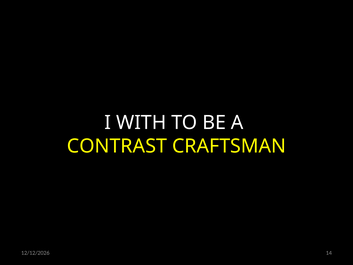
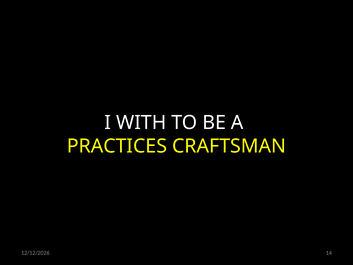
CONTRAST: CONTRAST -> PRACTICES
